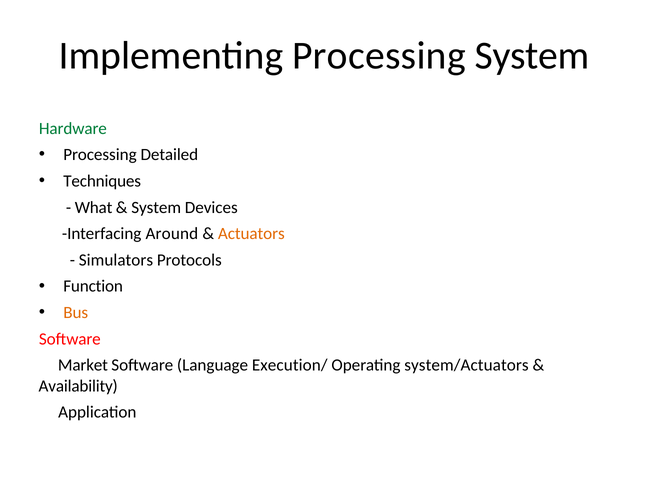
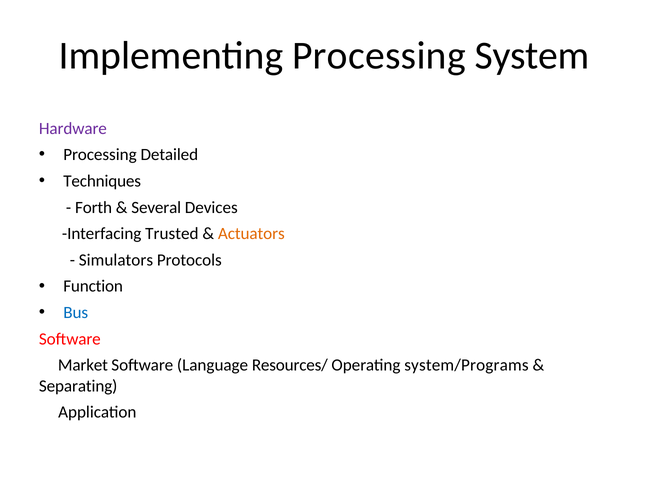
Hardware colour: green -> purple
What: What -> Forth
System at (156, 207): System -> Several
Around: Around -> Trusted
Bus colour: orange -> blue
Execution/: Execution/ -> Resources/
system/Actuators: system/Actuators -> system/Programs
Availability: Availability -> Separating
